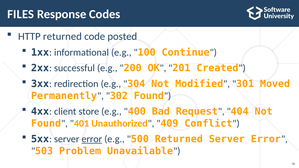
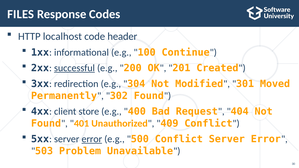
HTTP returned: returned -> localhost
posted: posted -> header
successful underline: none -> present
500 Returned: Returned -> Conflict
